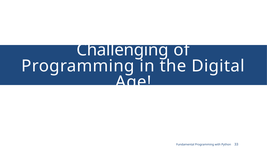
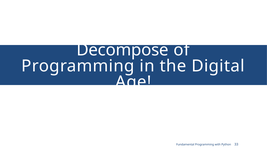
Challenging: Challenging -> Decompose
